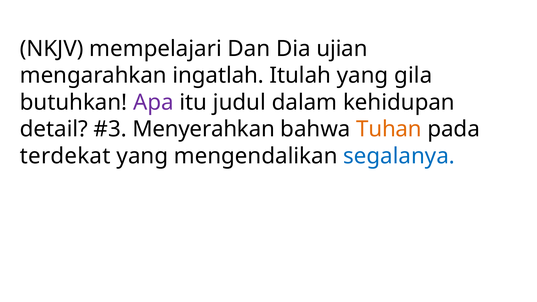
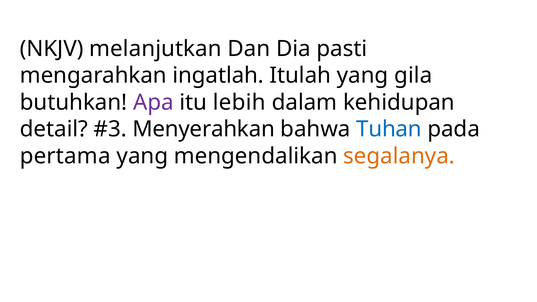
mempelajari: mempelajari -> melanjutkan
ujian: ujian -> pasti
judul: judul -> lebih
Tuhan colour: orange -> blue
terdekat: terdekat -> pertama
segalanya colour: blue -> orange
